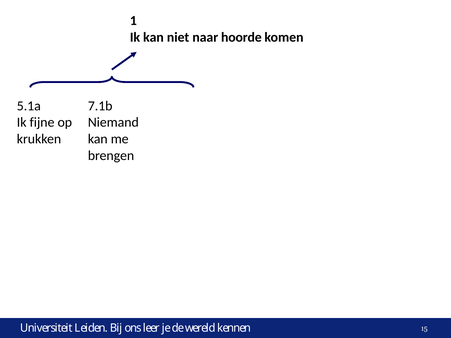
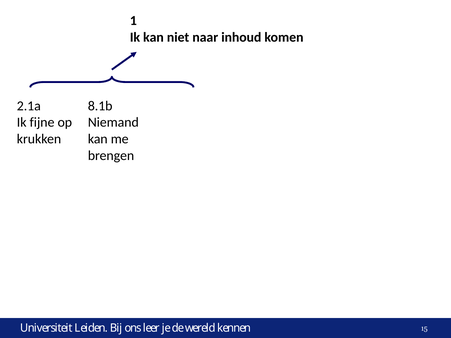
hoorde: hoorde -> inhoud
5.1a: 5.1a -> 2.1a
7.1b: 7.1b -> 8.1b
